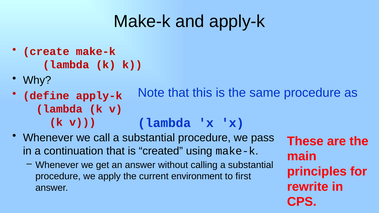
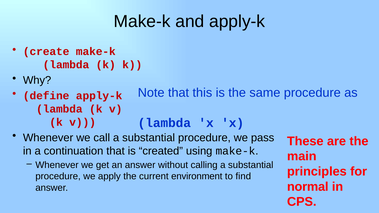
first: first -> find
rewrite: rewrite -> normal
